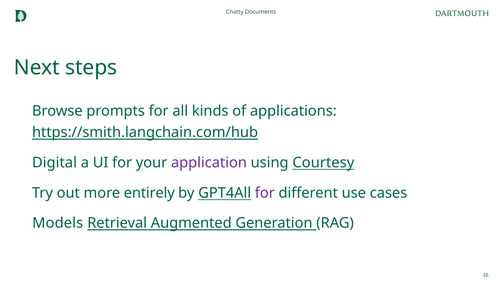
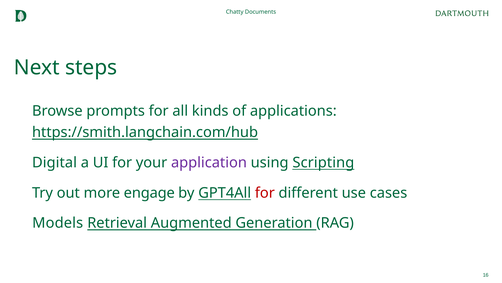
Courtesy: Courtesy -> Scripting
entirely: entirely -> engage
for at (265, 192) colour: purple -> red
